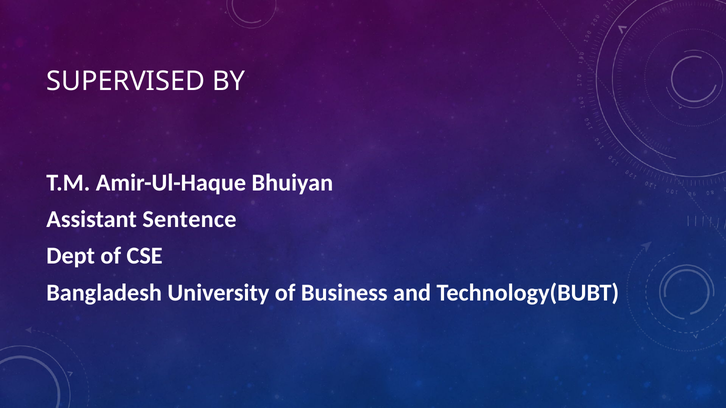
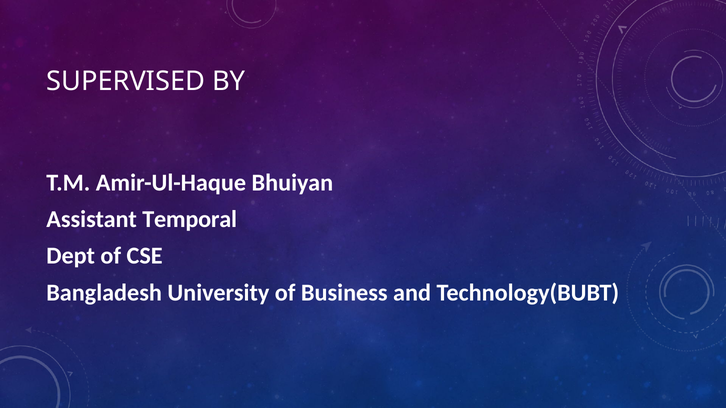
Sentence: Sentence -> Temporal
